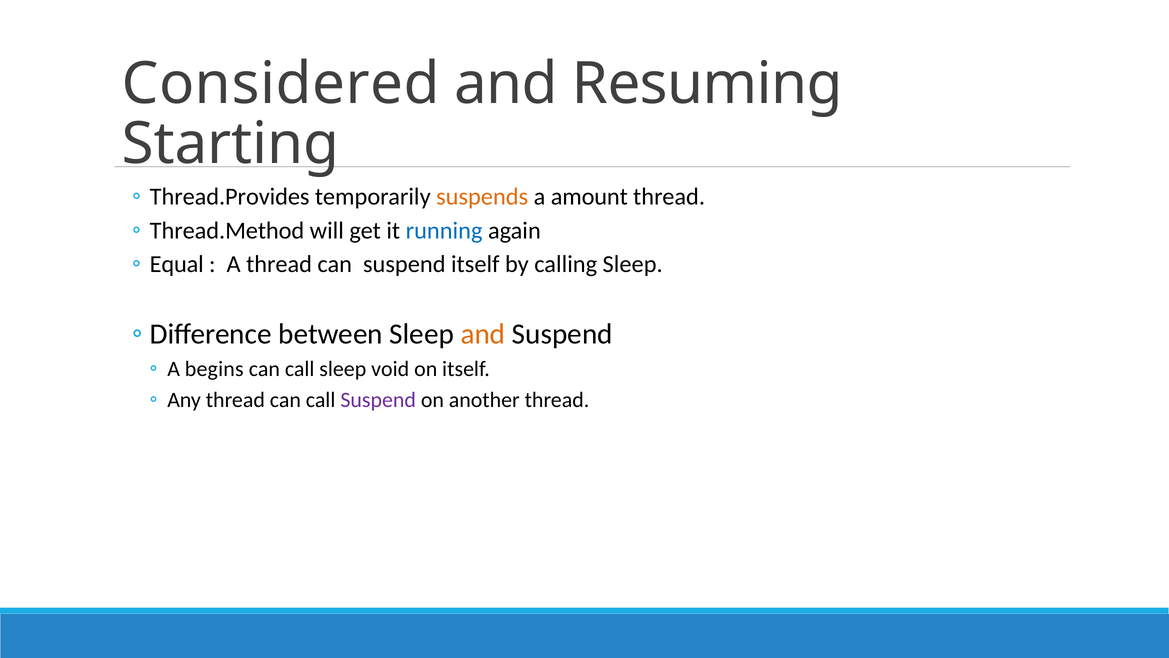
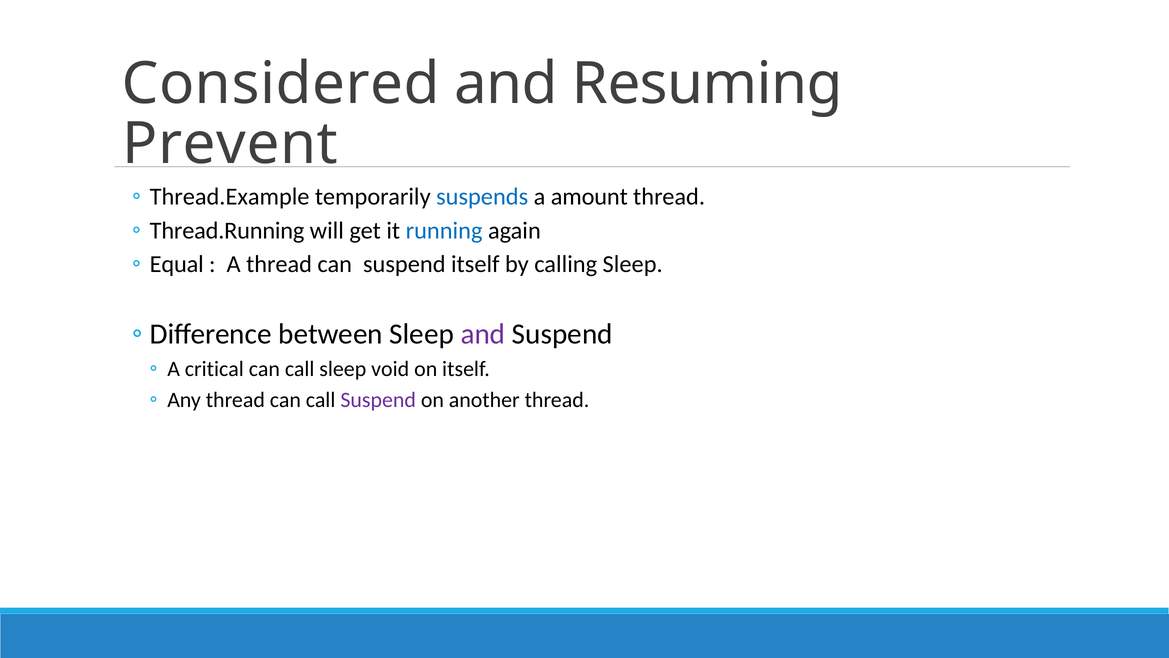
Starting: Starting -> Prevent
Thread.Provides: Thread.Provides -> Thread.Example
suspends colour: orange -> blue
Thread.Method: Thread.Method -> Thread.Running
and at (483, 334) colour: orange -> purple
begins: begins -> critical
